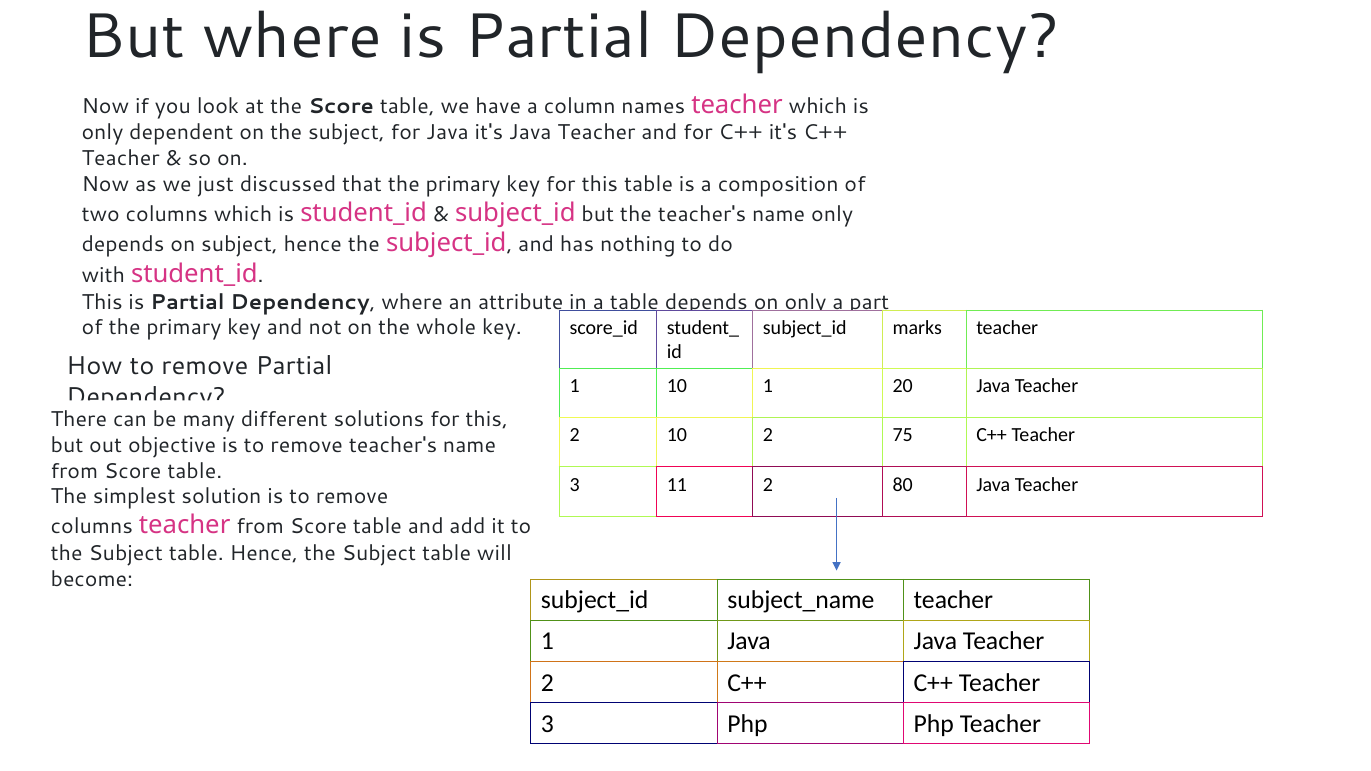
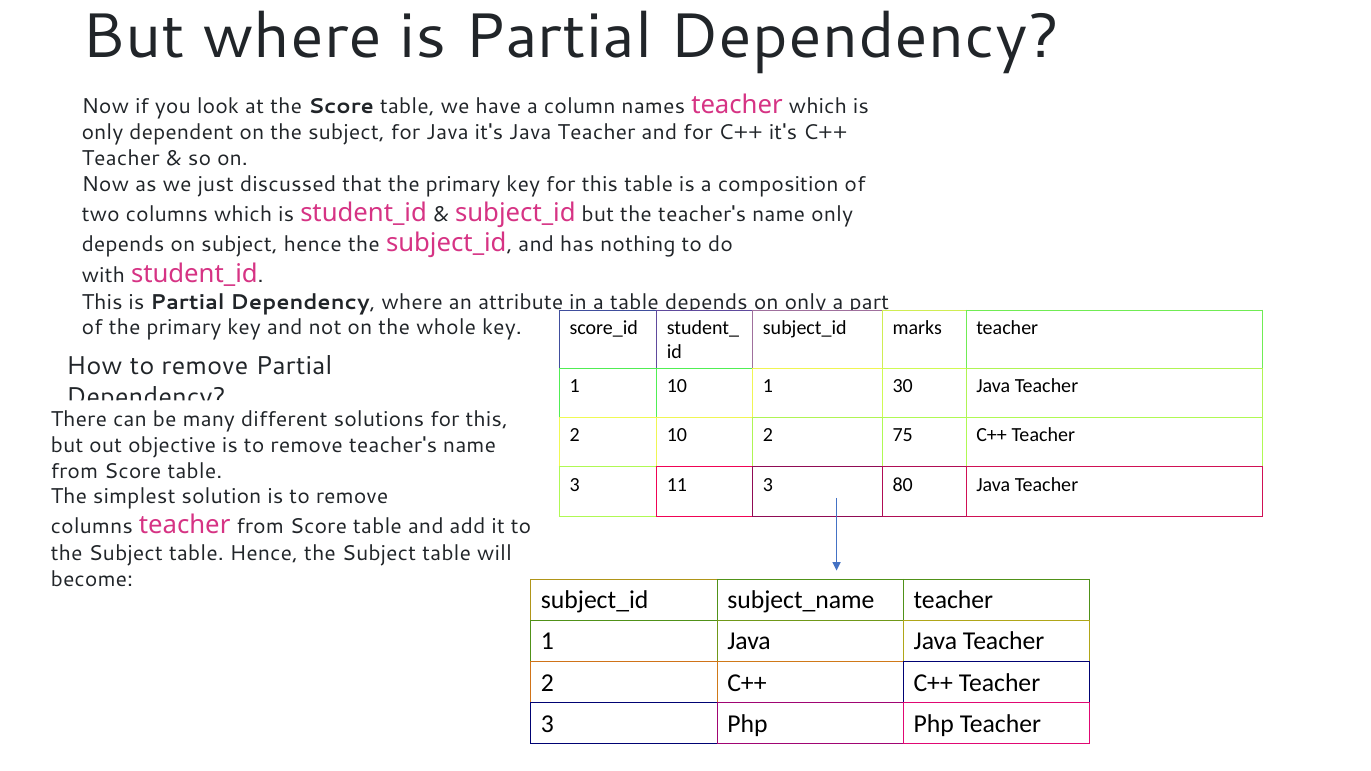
20: 20 -> 30
11 2: 2 -> 3
